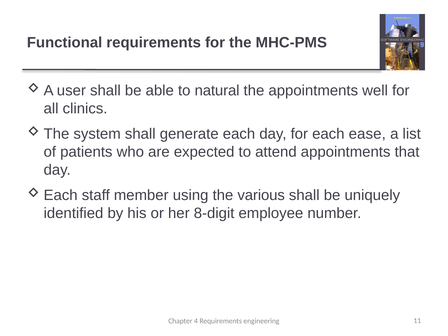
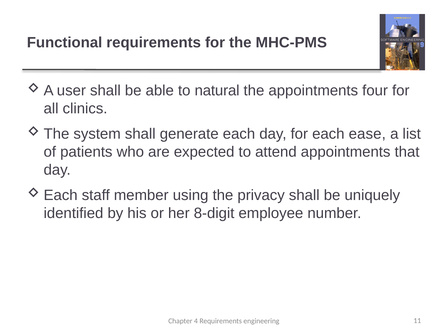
well: well -> four
various: various -> privacy
